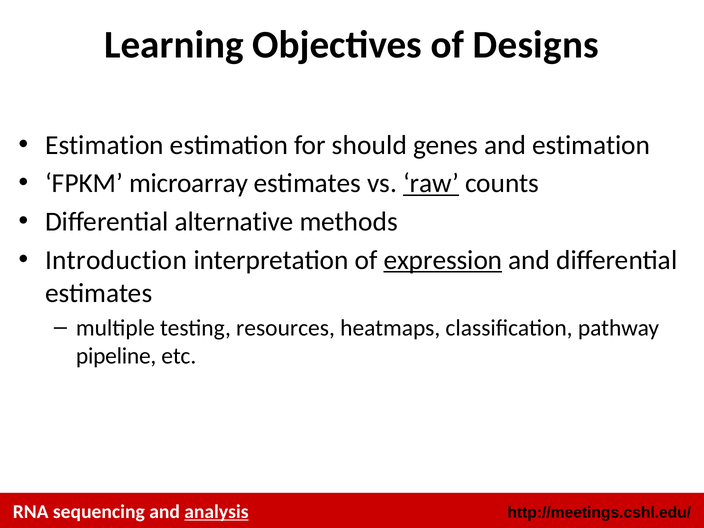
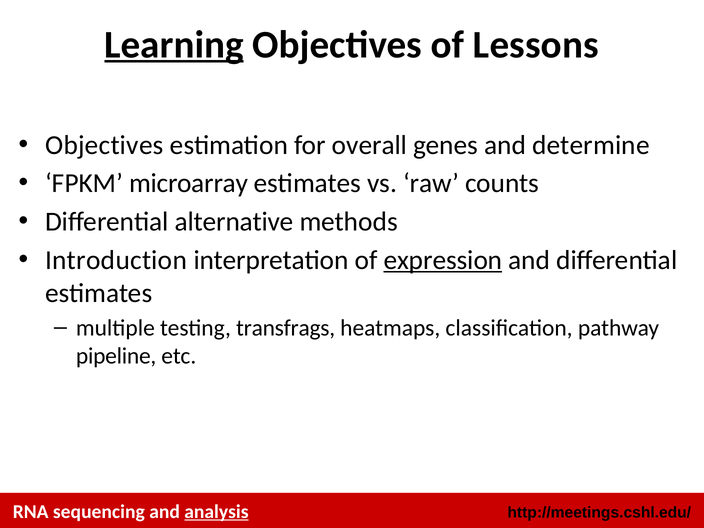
Learning underline: none -> present
Designs: Designs -> Lessons
Estimation at (105, 145): Estimation -> Objectives
should: should -> overall
and estimation: estimation -> determine
raw underline: present -> none
resources: resources -> transfrags
